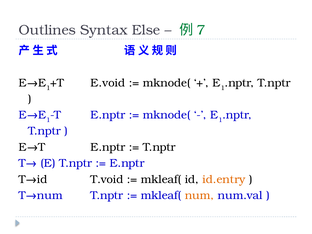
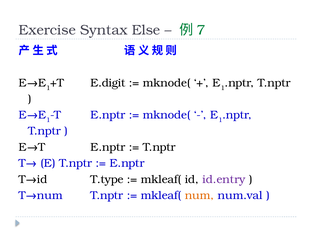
Outlines: Outlines -> Exercise
E.void: E.void -> E.digit
T.void: T.void -> T.type
id.entry colour: orange -> purple
